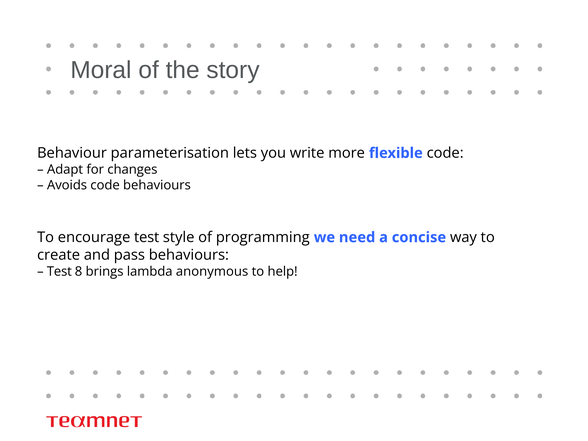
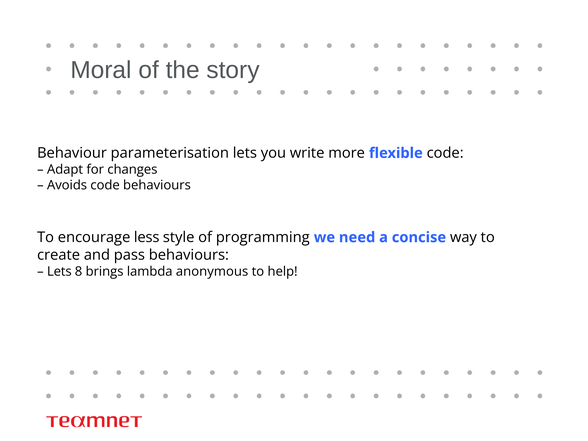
encourage test: test -> less
Test at (59, 272): Test -> Lets
